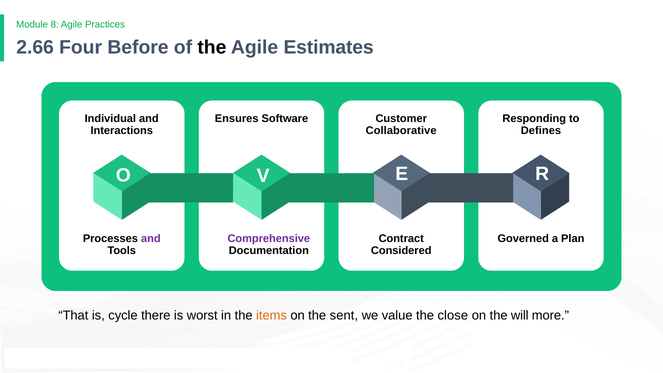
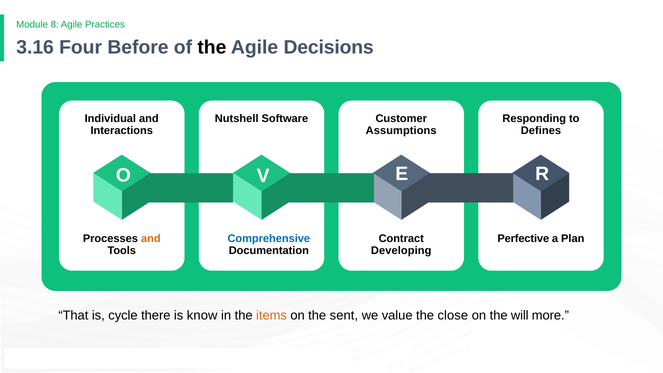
2.66: 2.66 -> 3.16
Estimates: Estimates -> Decisions
Ensures: Ensures -> Nutshell
Collaborative: Collaborative -> Assumptions
and at (151, 239) colour: purple -> orange
Comprehensive colour: purple -> blue
Governed: Governed -> Perfective
Considered: Considered -> Developing
worst: worst -> know
